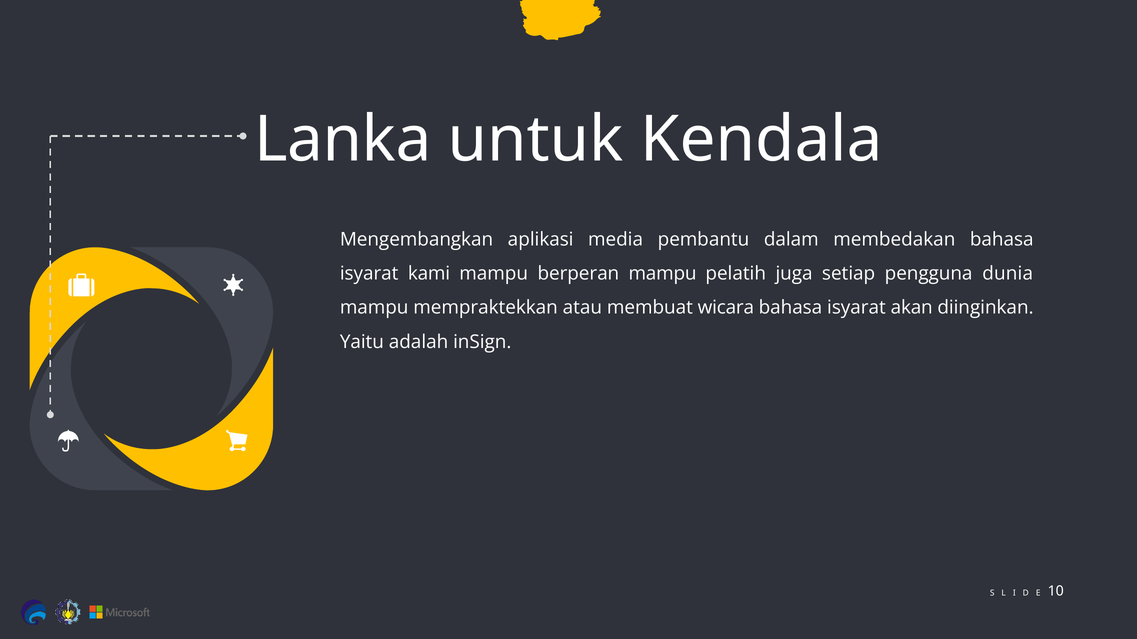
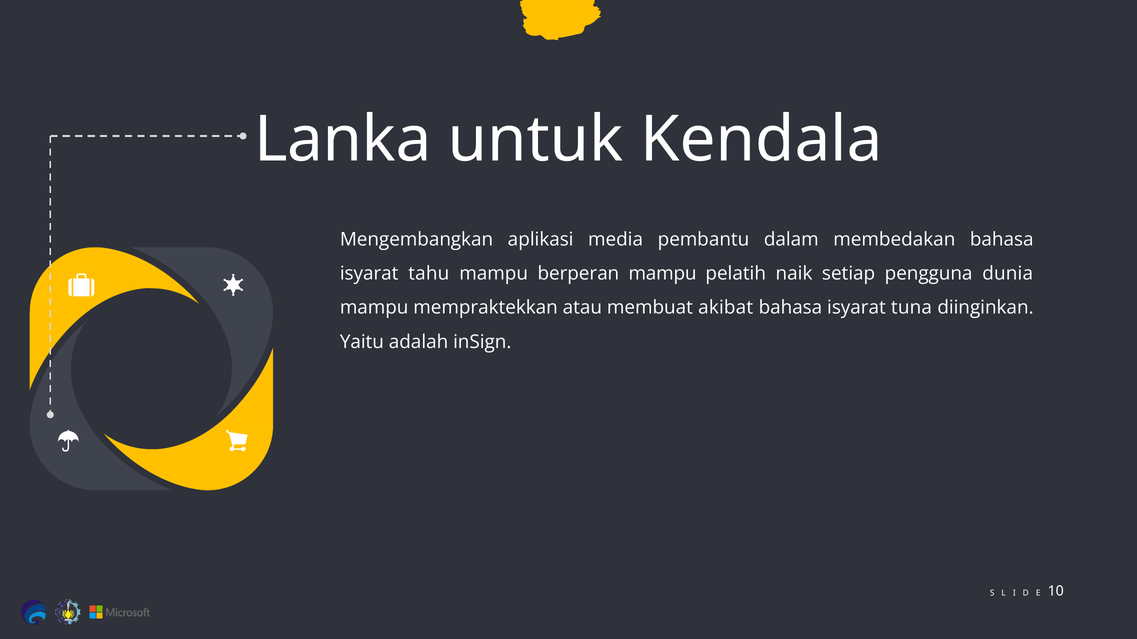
kami: kami -> tahu
juga: juga -> naik
wicara: wicara -> akibat
akan: akan -> tuna
